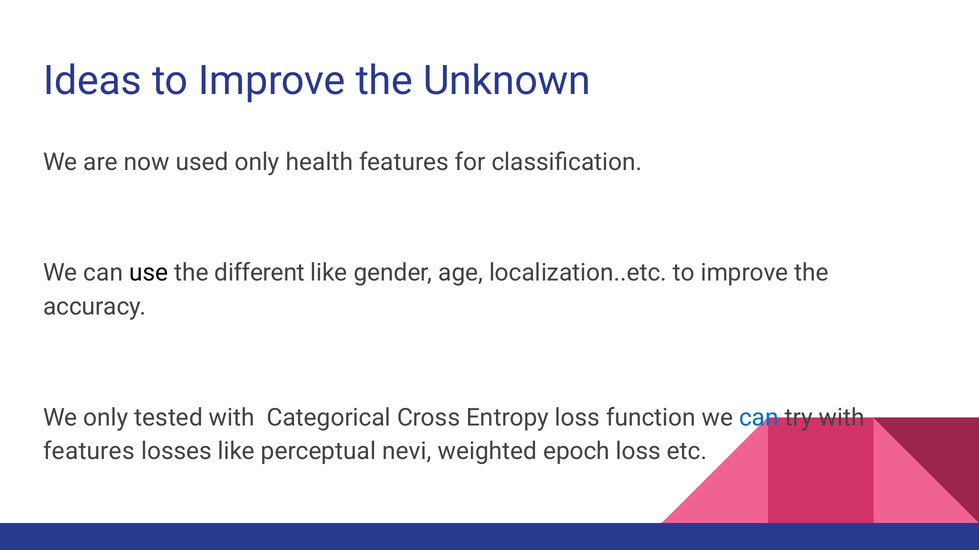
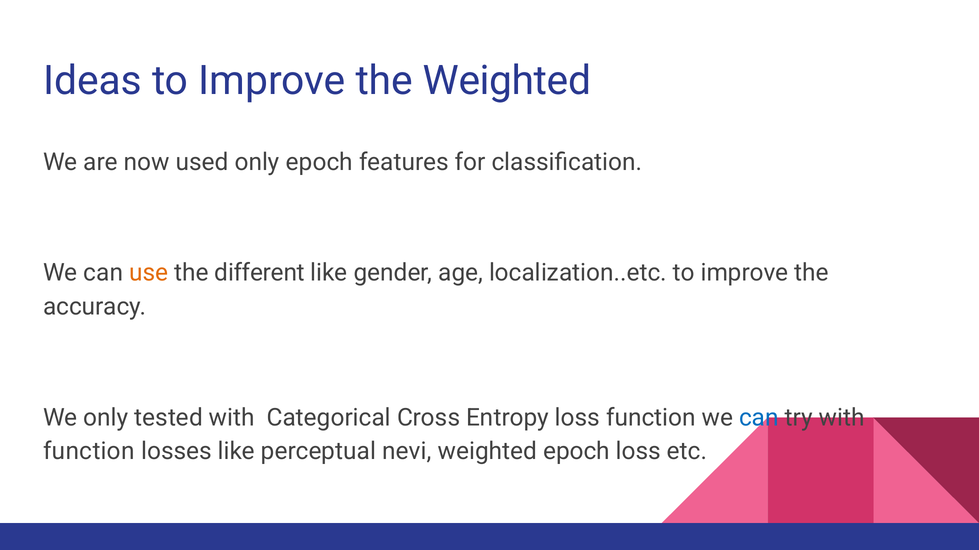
the Unknown: Unknown -> Weighted
only health: health -> epoch
use colour: black -> orange
features at (89, 452): features -> function
